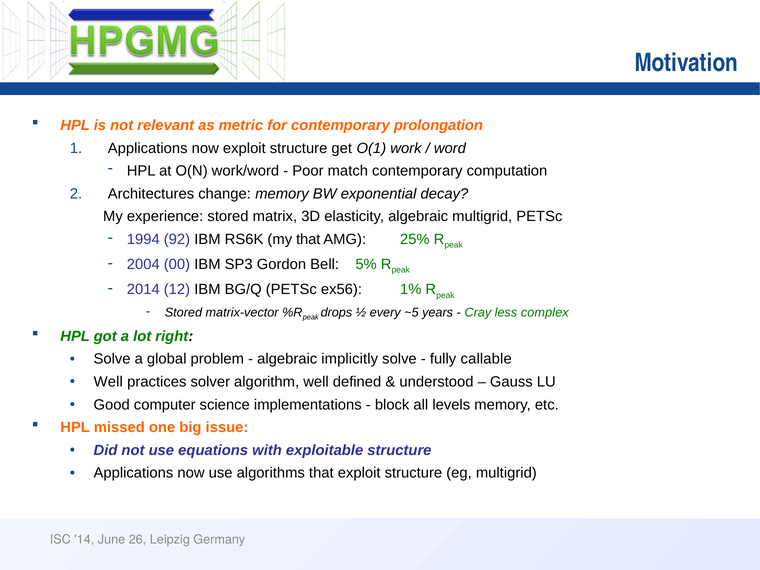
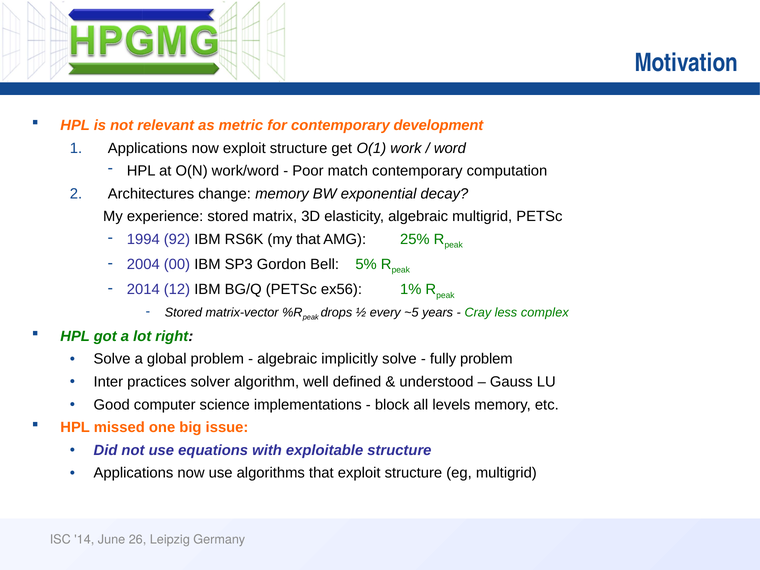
prolongation: prolongation -> development
fully callable: callable -> problem
Well at (108, 382): Well -> Inter
